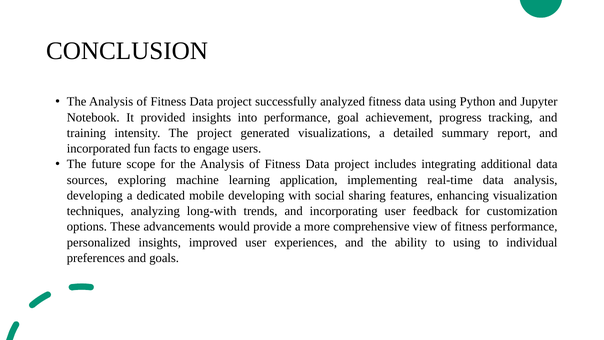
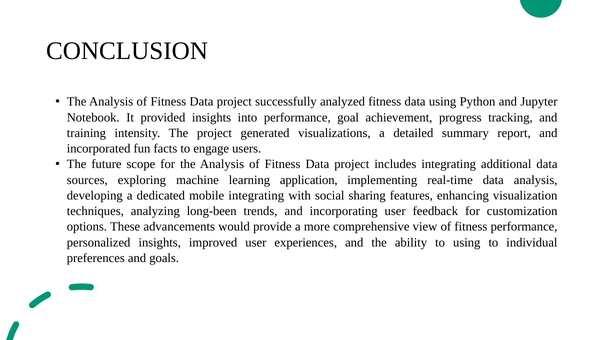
mobile developing: developing -> integrating
long-with: long-with -> long-been
